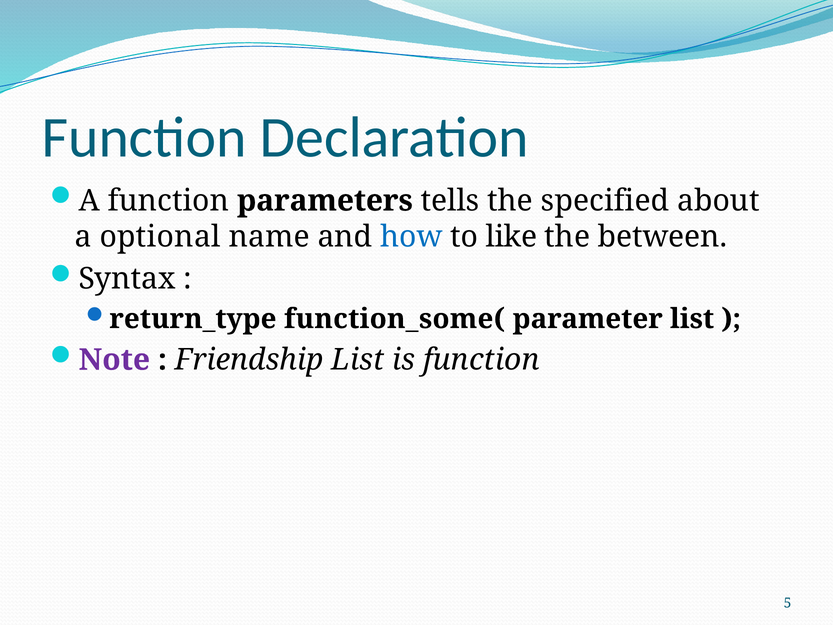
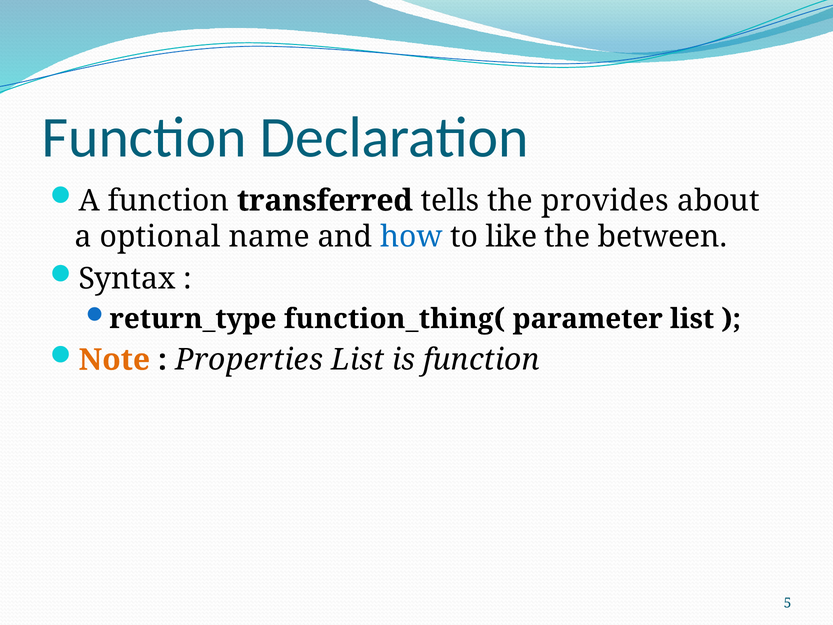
parameters: parameters -> transferred
specified: specified -> provides
function_some(: function_some( -> function_thing(
Note colour: purple -> orange
Friendship: Friendship -> Properties
